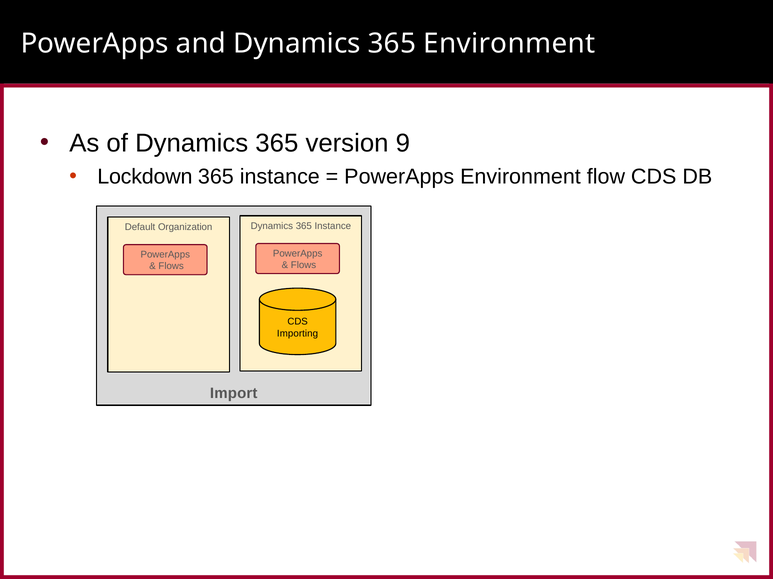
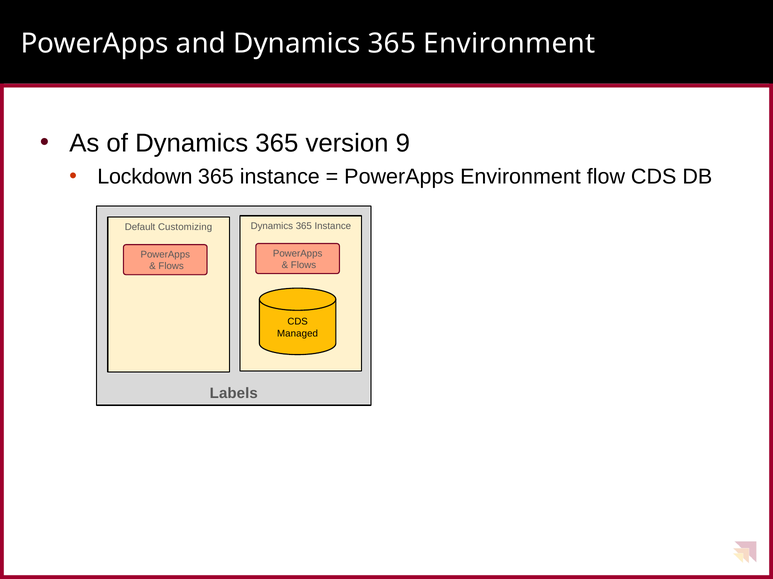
Organization: Organization -> Customizing
Importing: Importing -> Managed
Import: Import -> Labels
